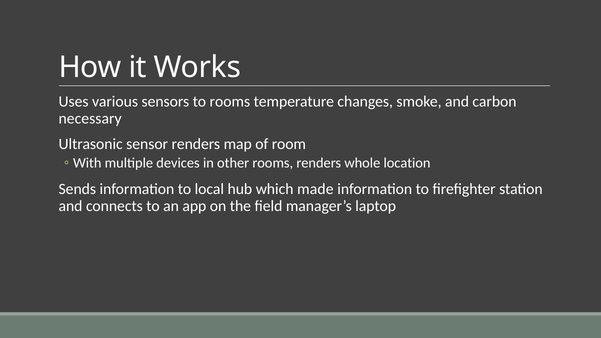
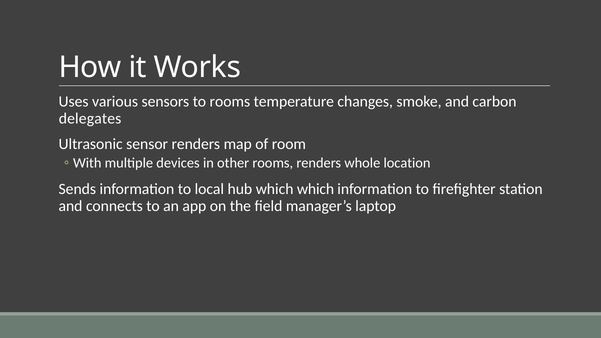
necessary: necessary -> delegates
which made: made -> which
